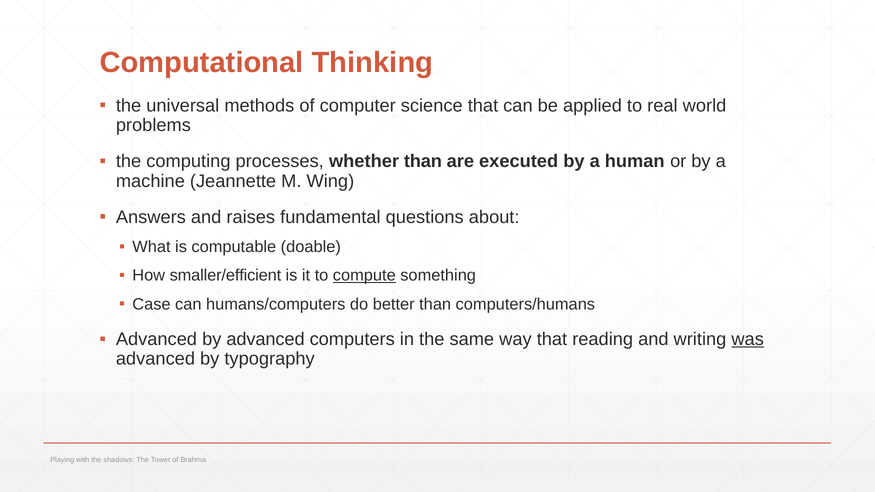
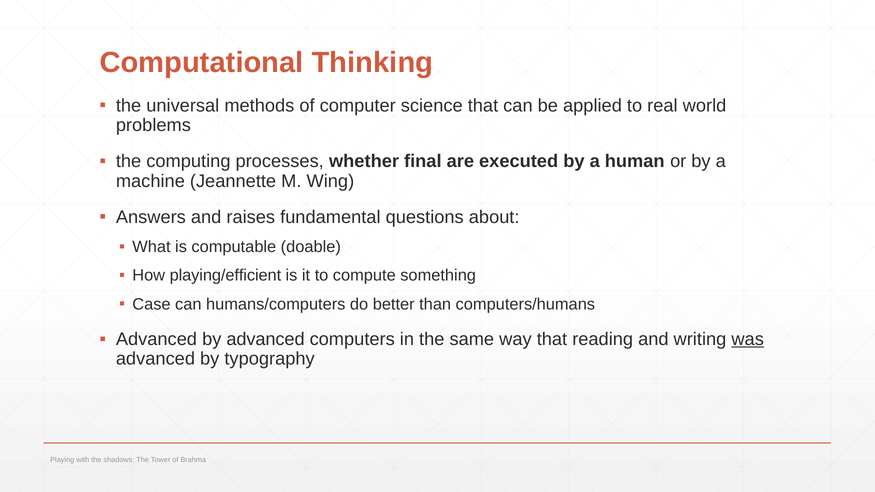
whether than: than -> final
smaller/efficient: smaller/efficient -> playing/efficient
compute underline: present -> none
